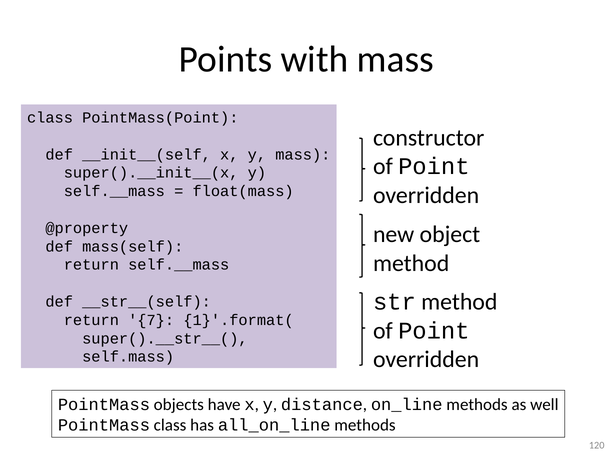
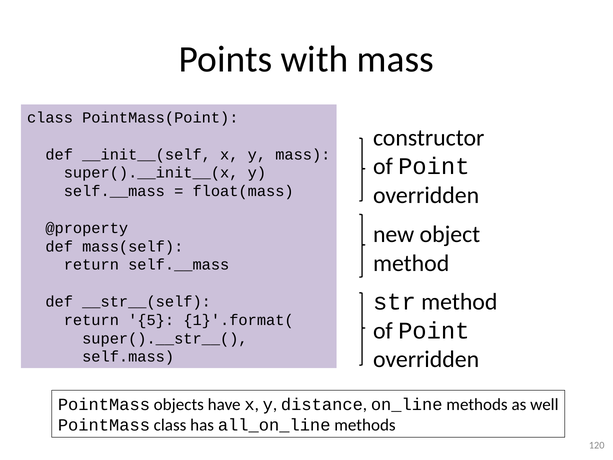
7: 7 -> 5
